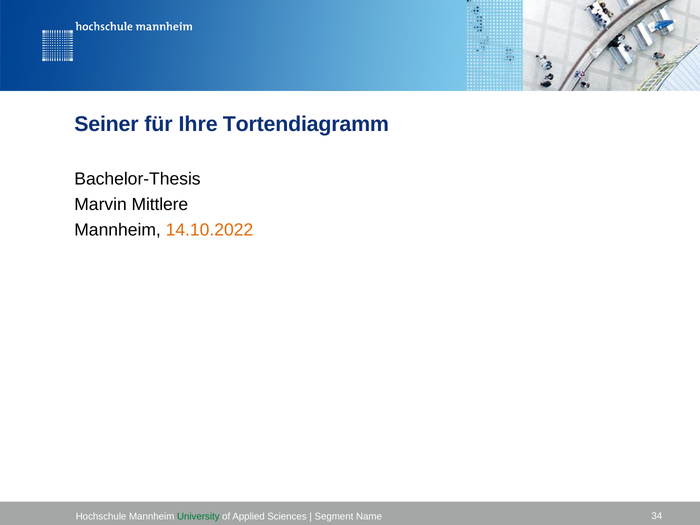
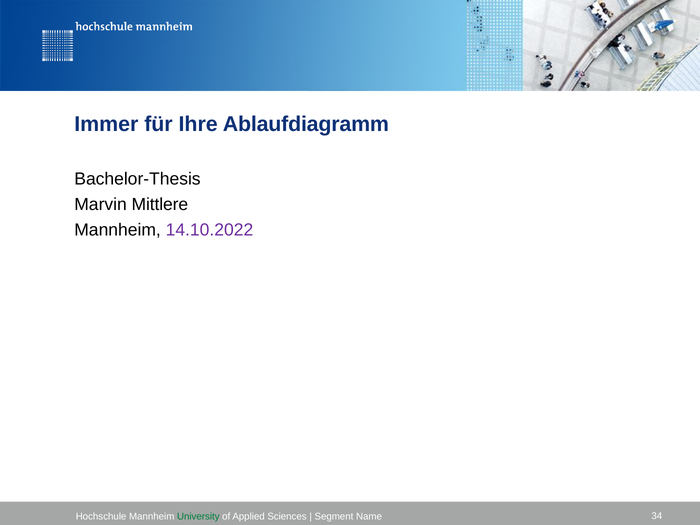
Seiner: Seiner -> Immer
Tortendiagramm: Tortendiagramm -> Ablaufdiagramm
14.10.2022 colour: orange -> purple
